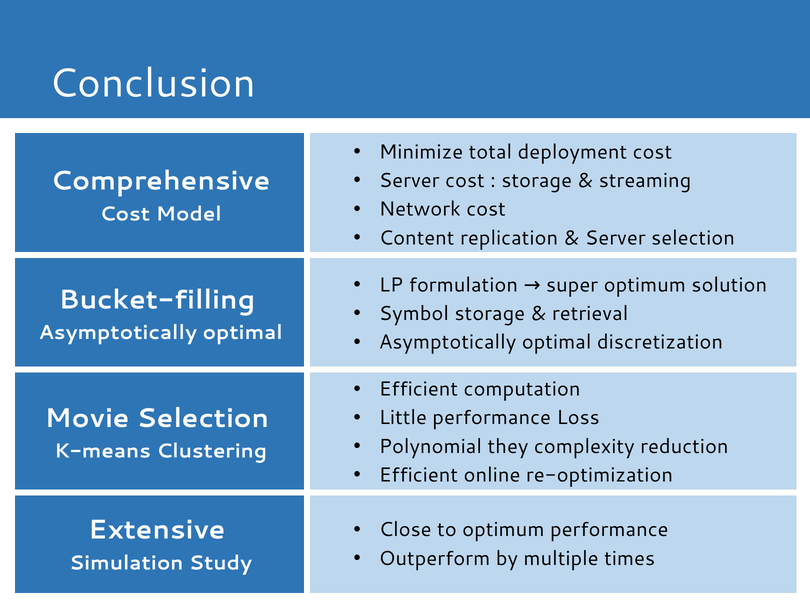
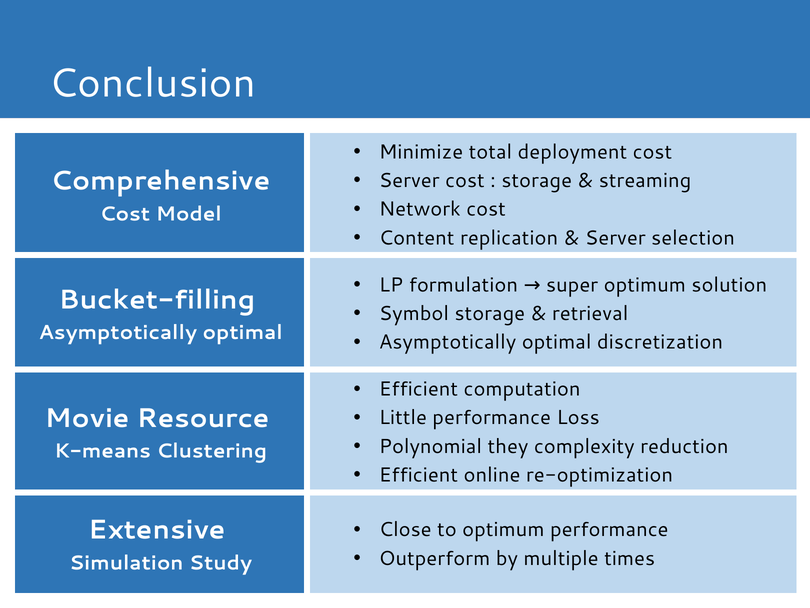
Movie Selection: Selection -> Resource
